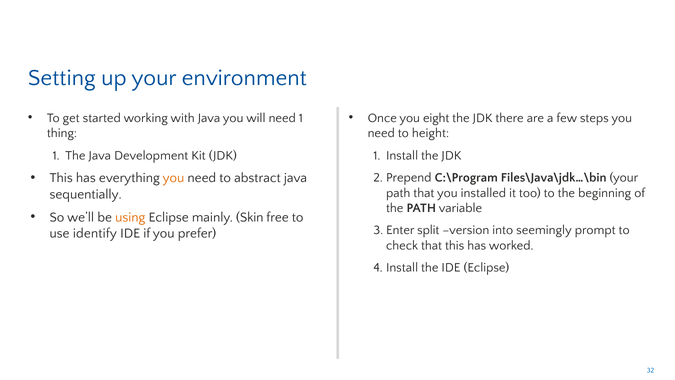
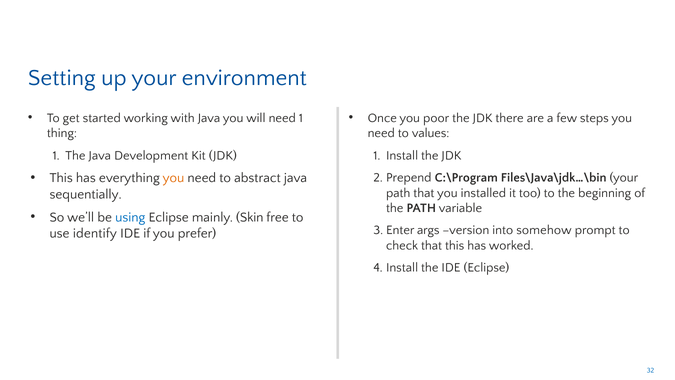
eight: eight -> poor
height: height -> values
using colour: orange -> blue
split: split -> args
seemingly: seemingly -> somehow
